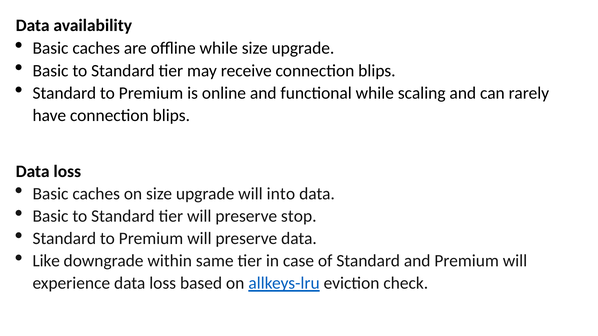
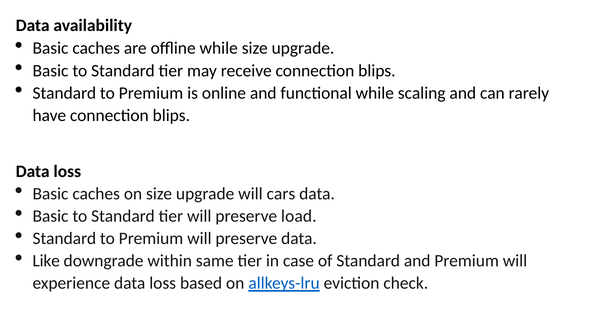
into: into -> cars
stop: stop -> load
